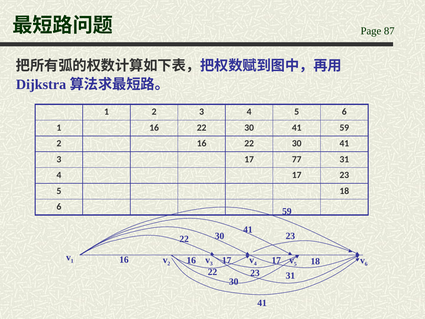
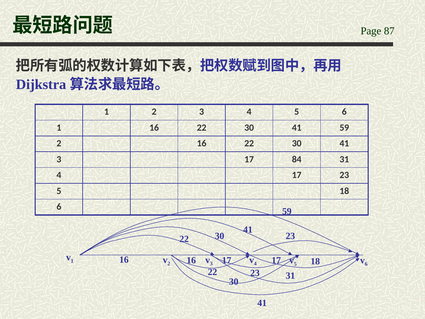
77: 77 -> 84
